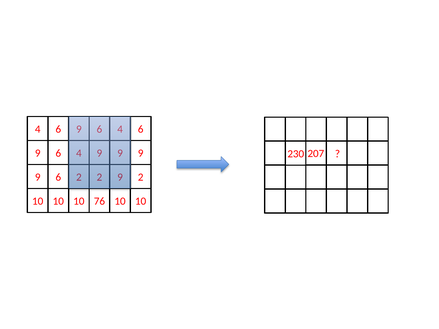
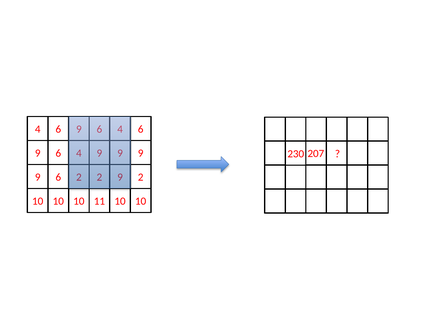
76: 76 -> 11
